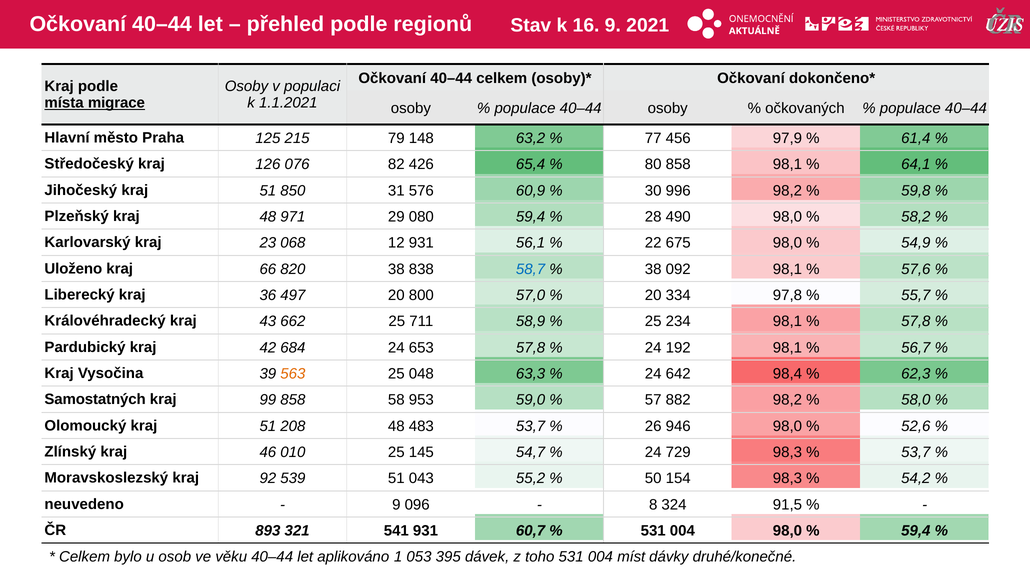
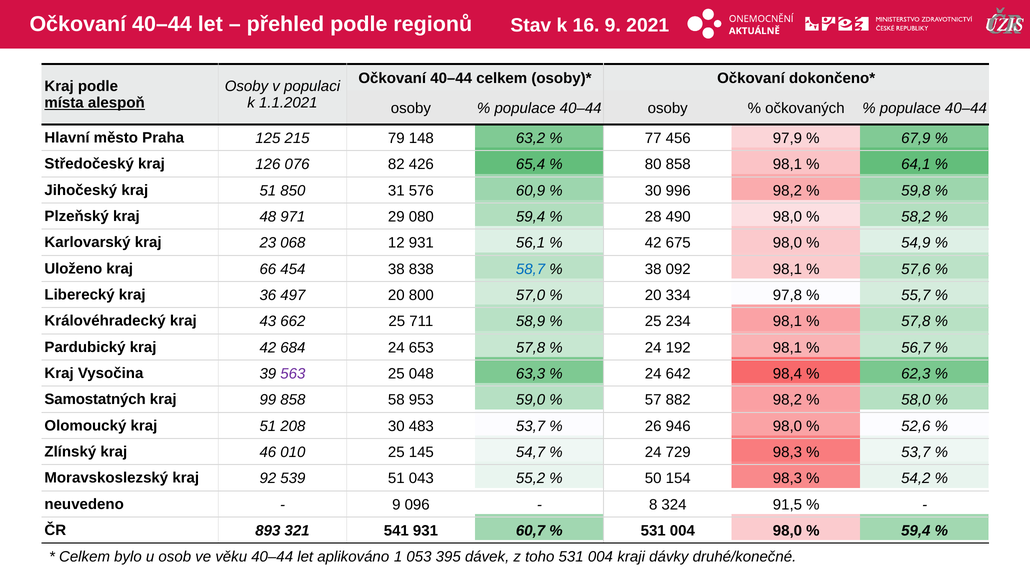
migrace: migrace -> alespoň
61,4: 61,4 -> 67,9
22 at (653, 243): 22 -> 42
820: 820 -> 454
563 colour: orange -> purple
208 48: 48 -> 30
míst: míst -> kraji
